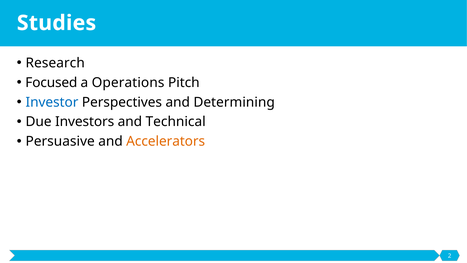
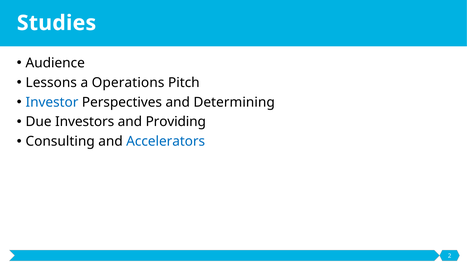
Research: Research -> Audience
Focused: Focused -> Lessons
Technical: Technical -> Providing
Persuasive: Persuasive -> Consulting
Accelerators colour: orange -> blue
